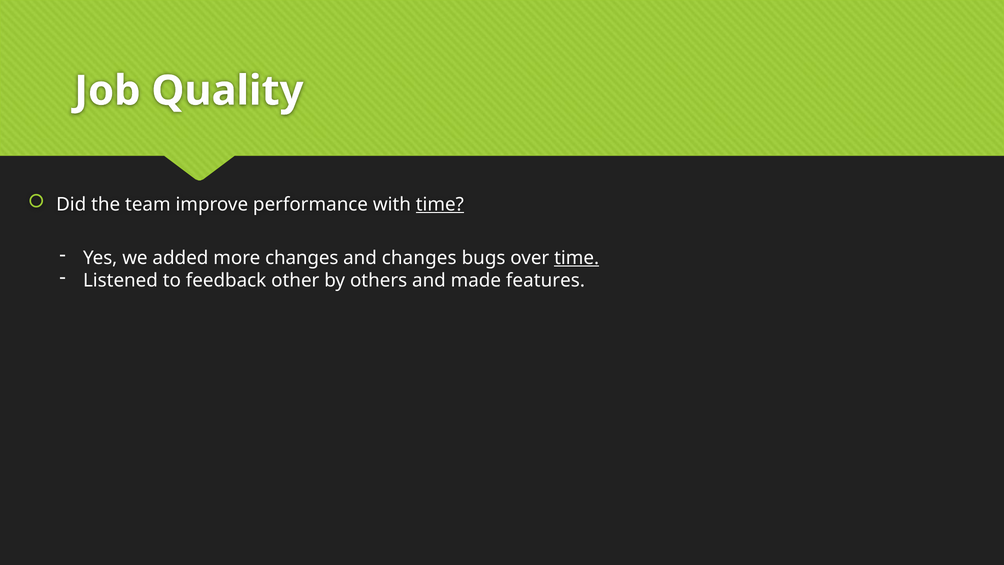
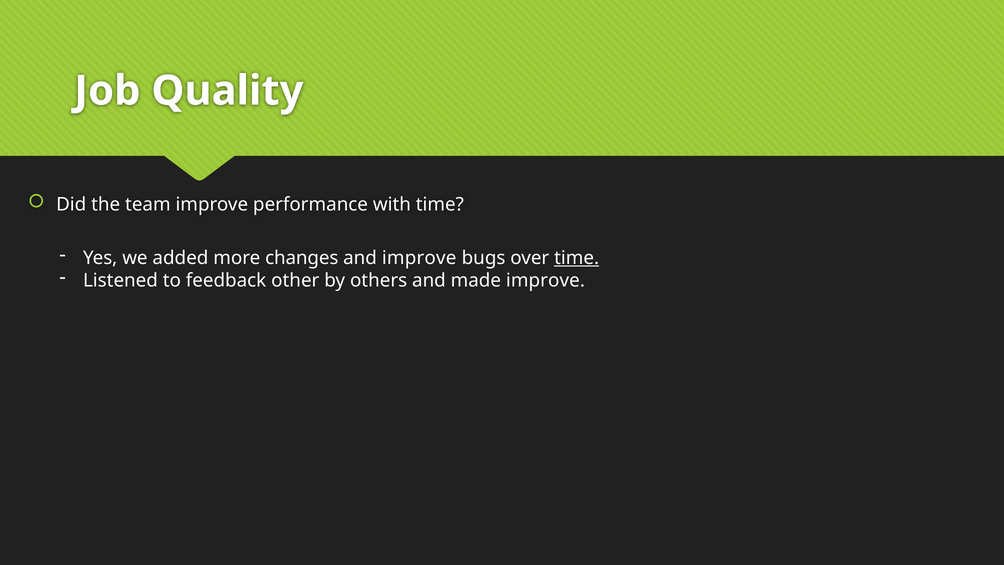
time at (440, 204) underline: present -> none
and changes: changes -> improve
made features: features -> improve
